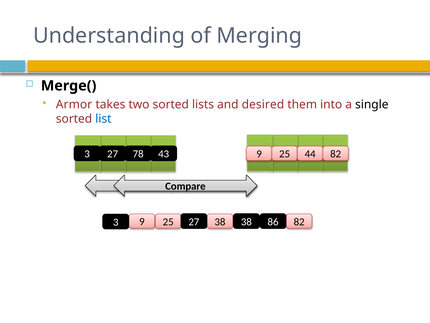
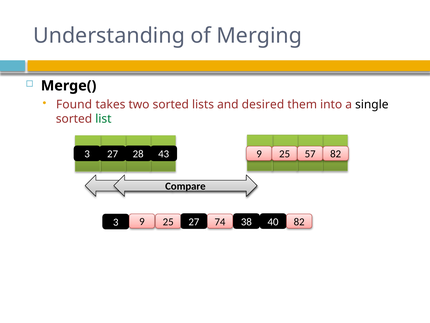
Armor: Armor -> Found
list colour: blue -> green
78: 78 -> 28
44: 44 -> 57
25 38: 38 -> 74
86: 86 -> 40
